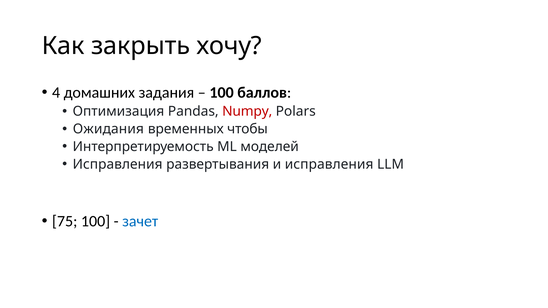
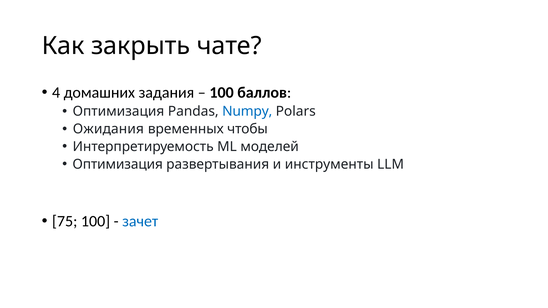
хочу: хочу -> чате
Numpy colour: red -> blue
Исправления at (118, 164): Исправления -> Оптимизация
и исправления: исправления -> инструменты
